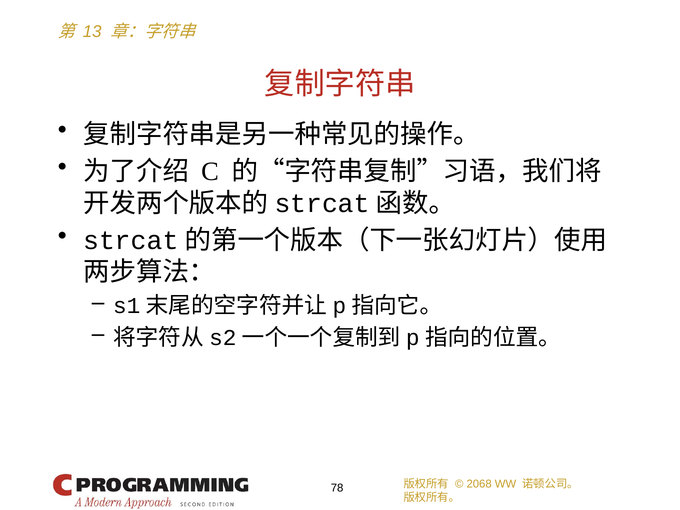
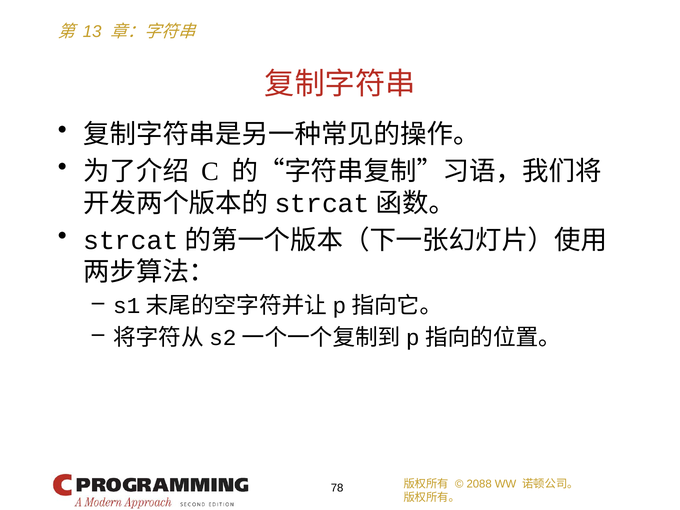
2068: 2068 -> 2088
